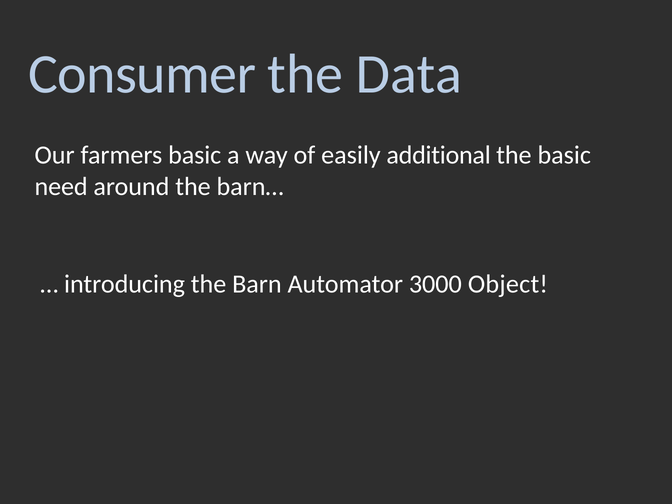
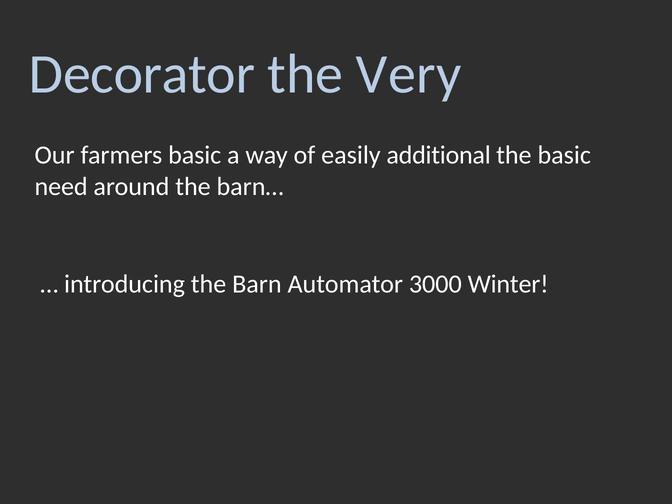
Consumer: Consumer -> Decorator
Data: Data -> Very
Object: Object -> Winter
